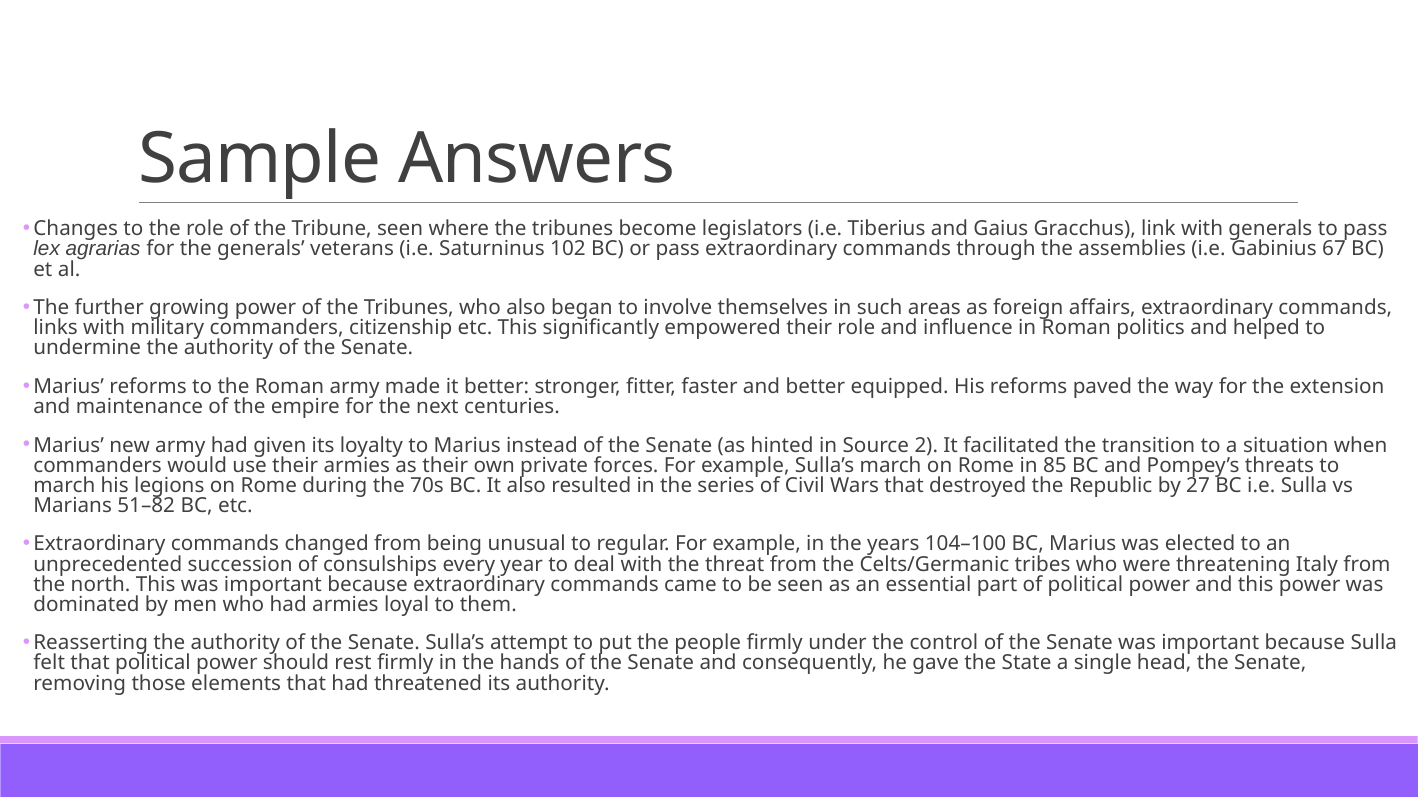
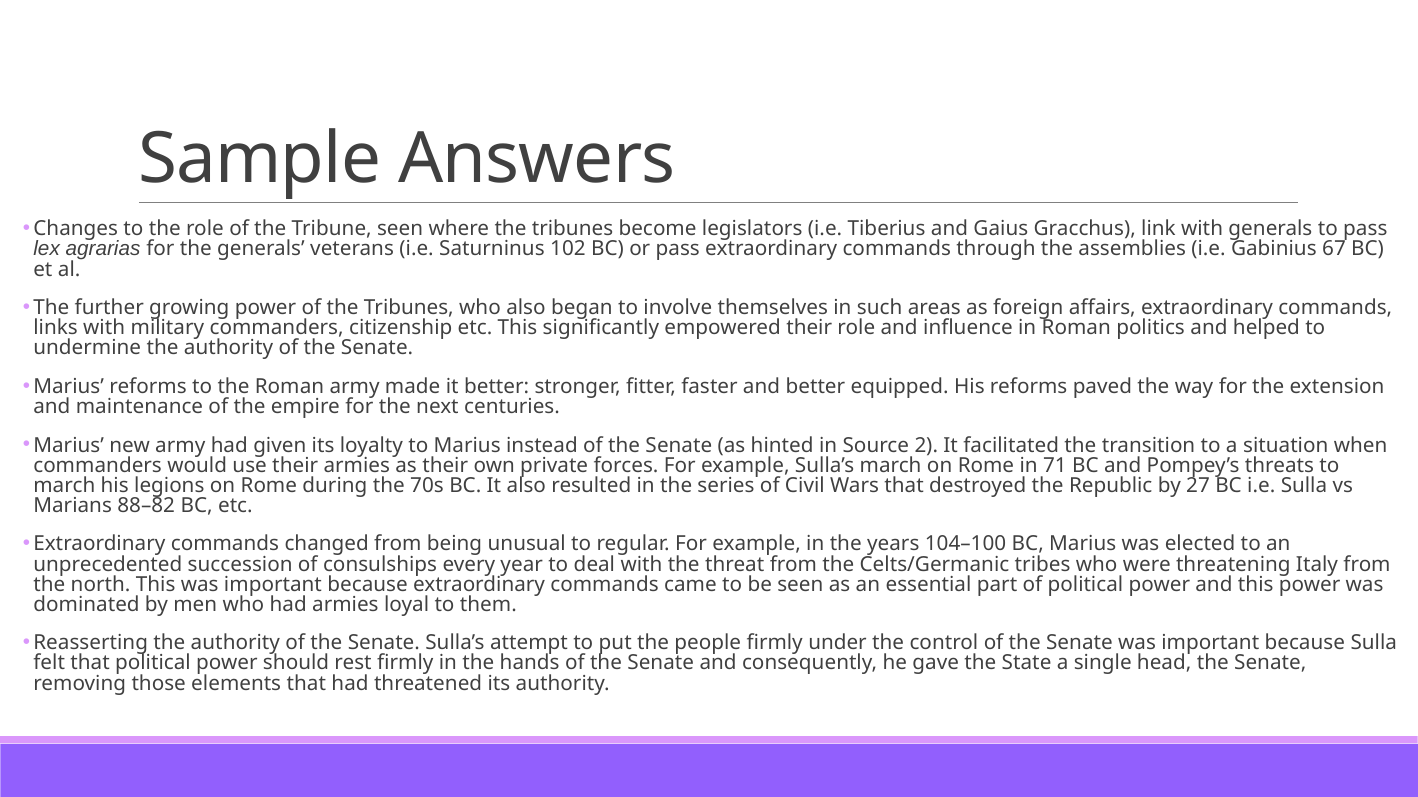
85: 85 -> 71
51–82: 51–82 -> 88–82
